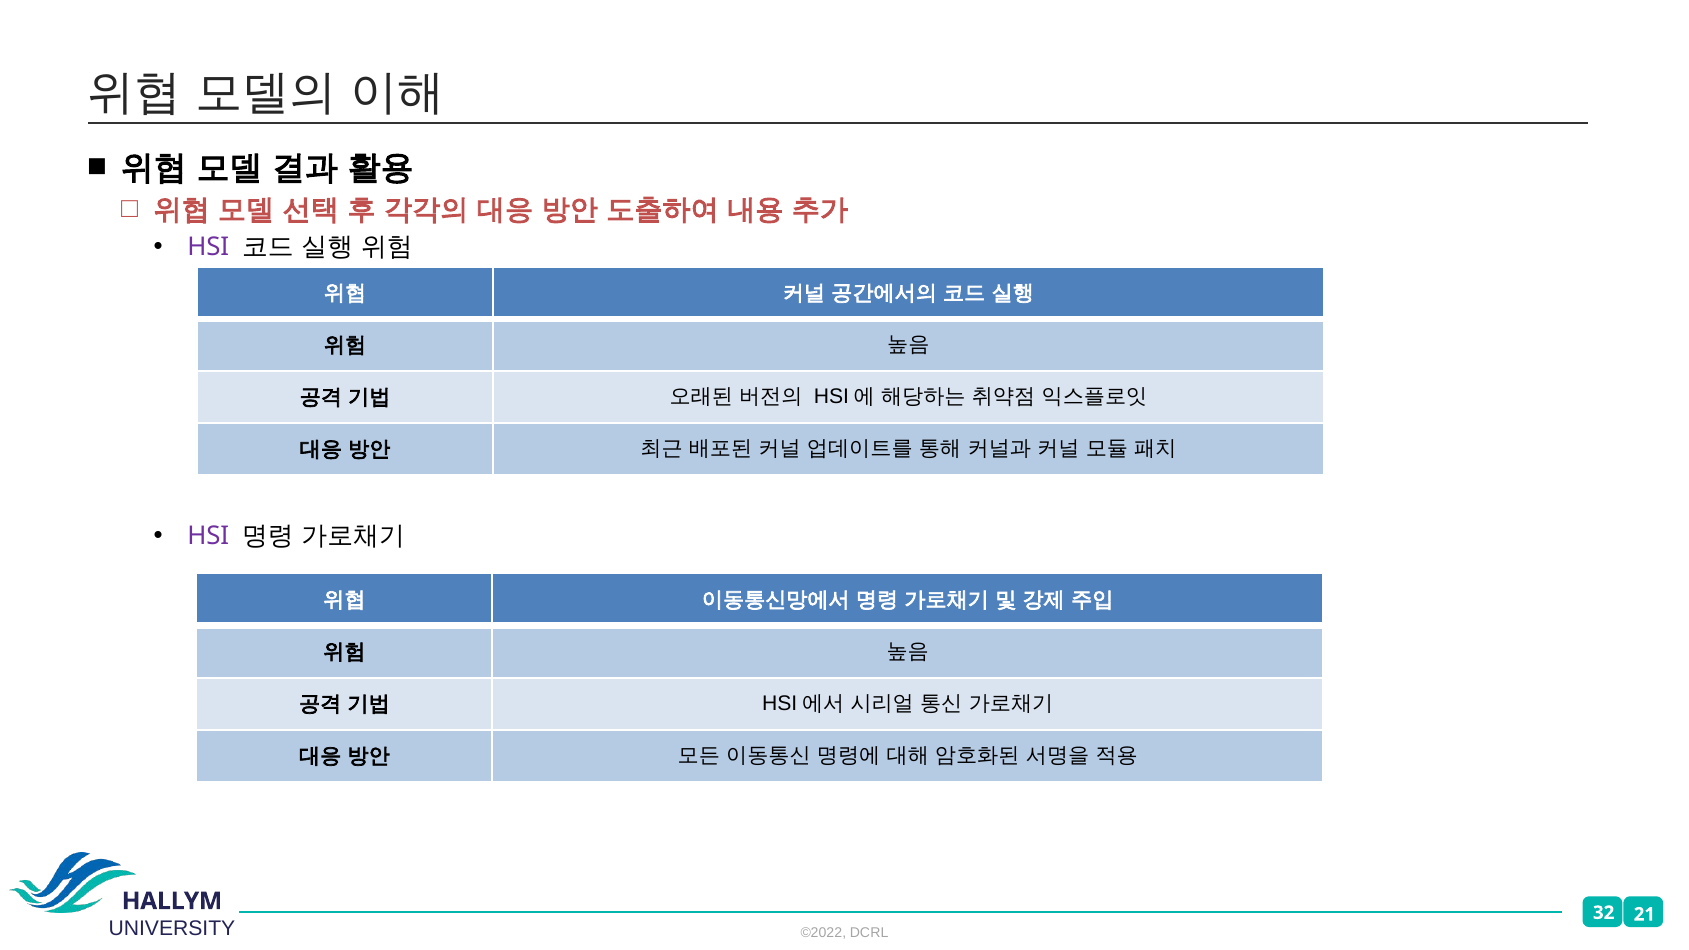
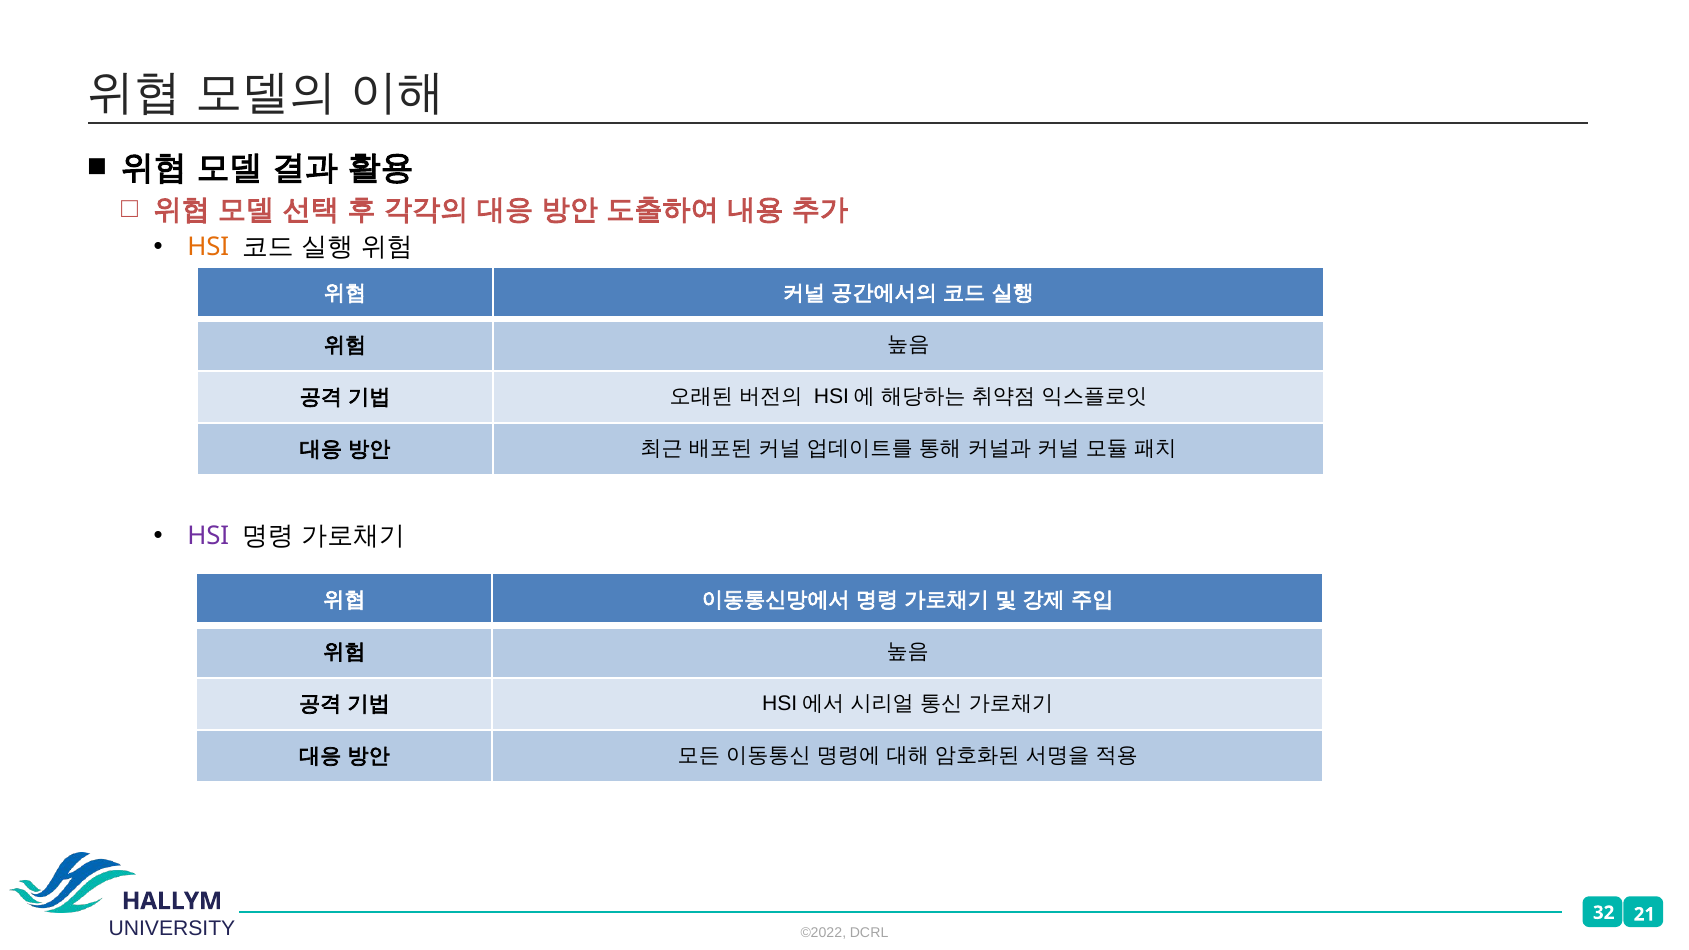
HSI at (208, 247) colour: purple -> orange
